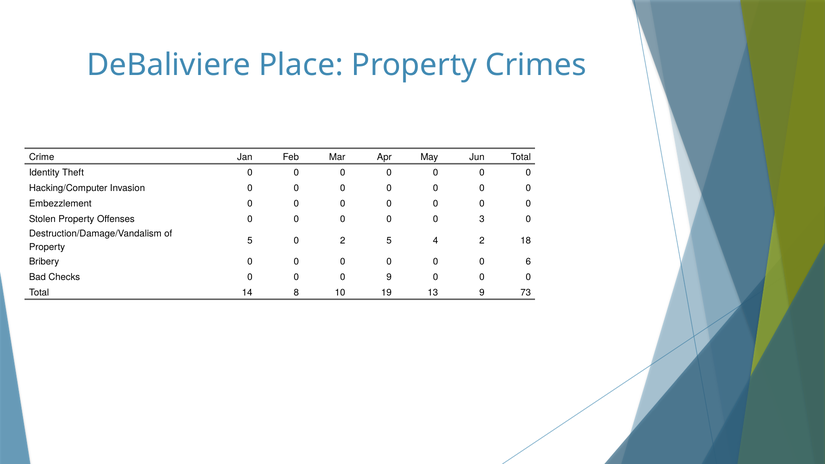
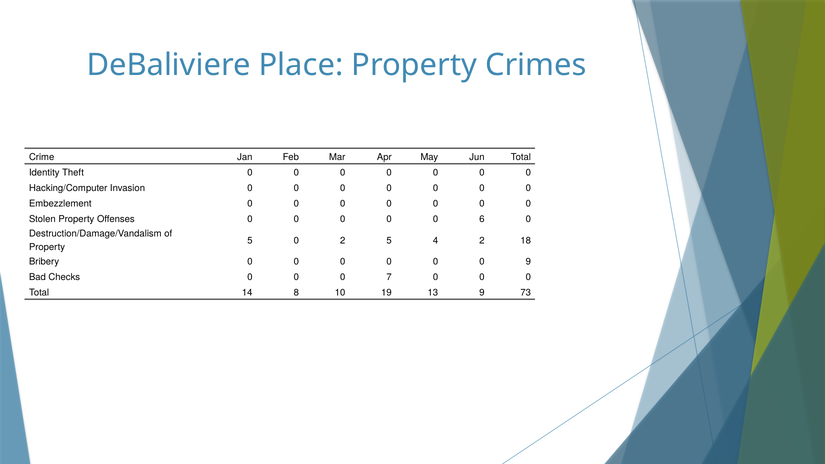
3: 3 -> 6
0 6: 6 -> 9
0 9: 9 -> 7
